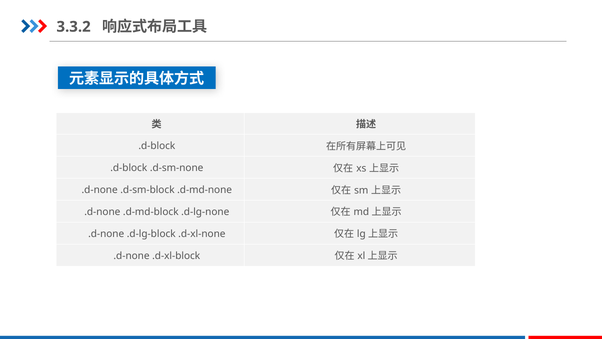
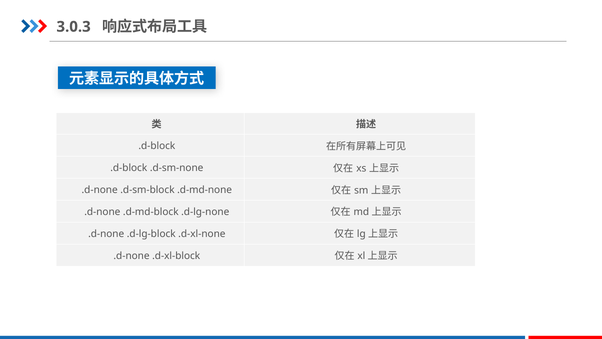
3.3.2: 3.3.2 -> 3.0.3
